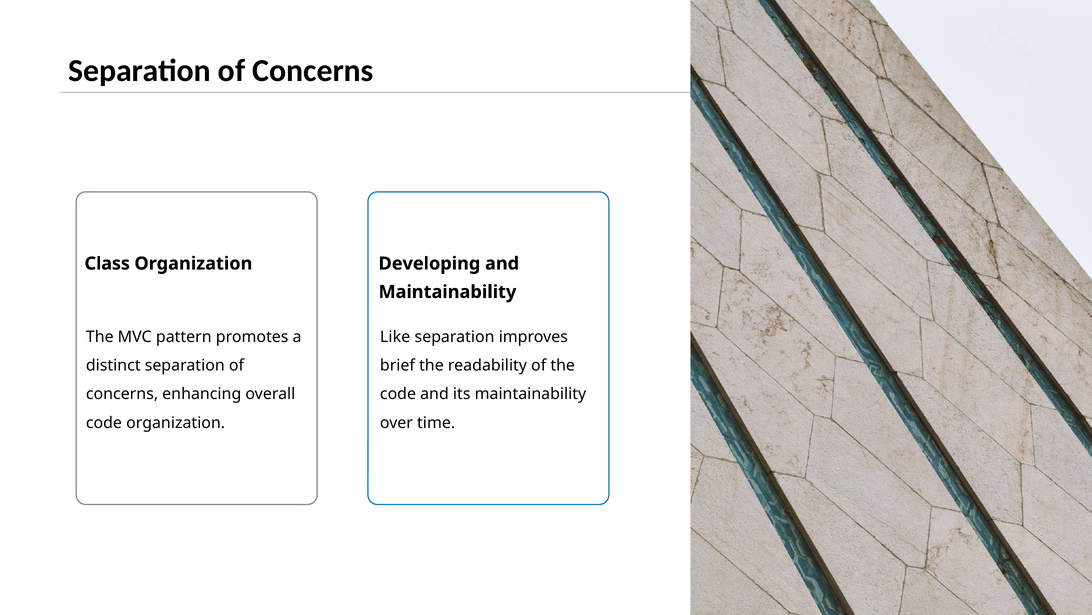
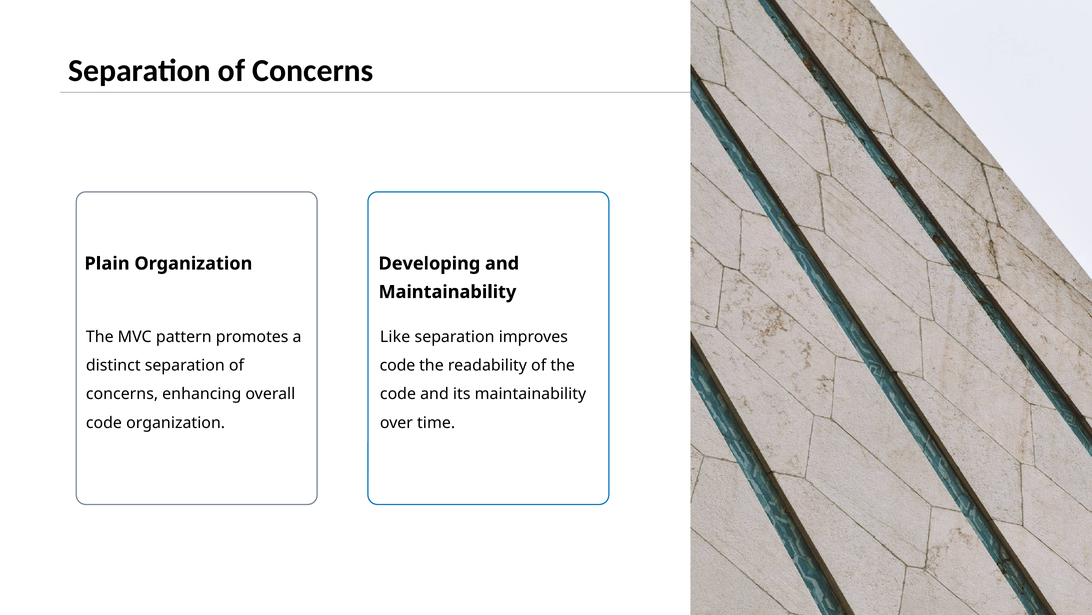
Class: Class -> Plain
brief at (397, 365): brief -> code
